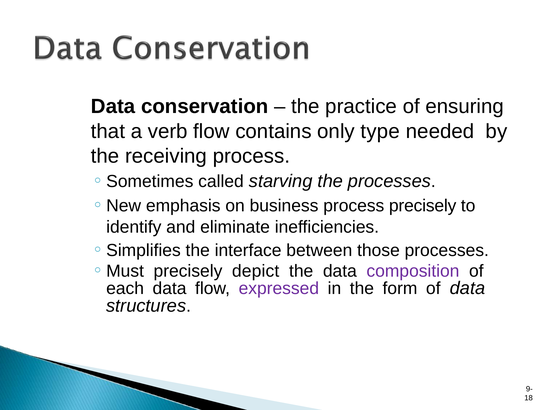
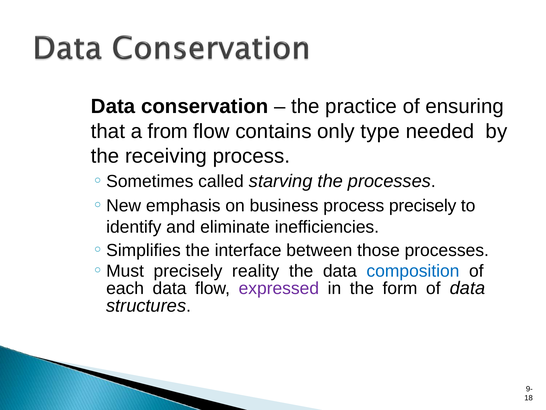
verb: verb -> from
depict: depict -> reality
composition colour: purple -> blue
